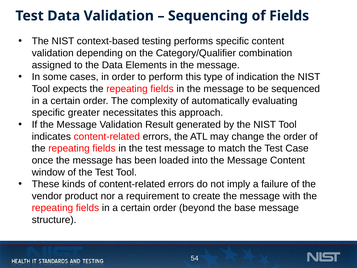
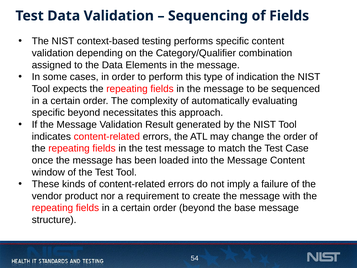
specific greater: greater -> beyond
